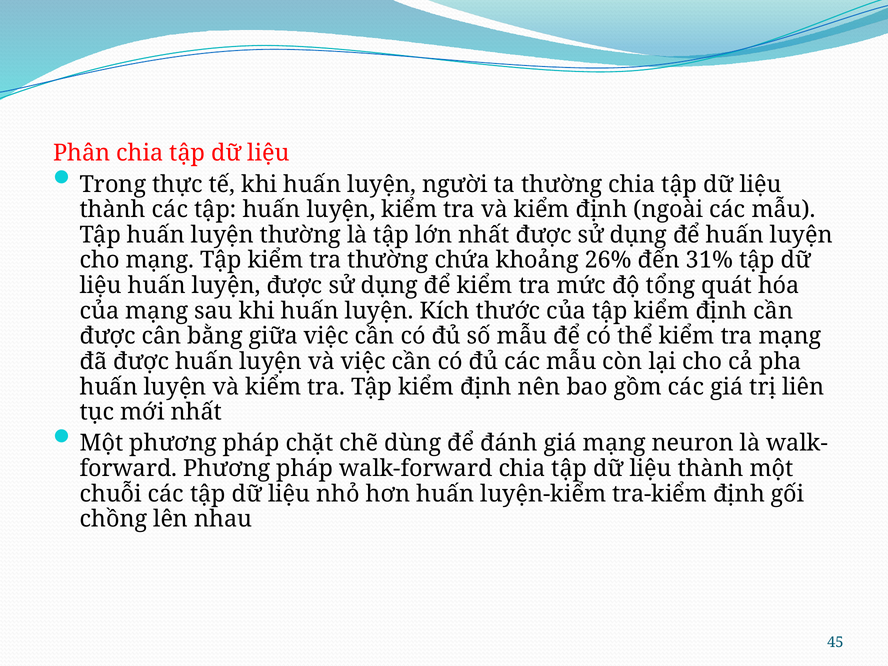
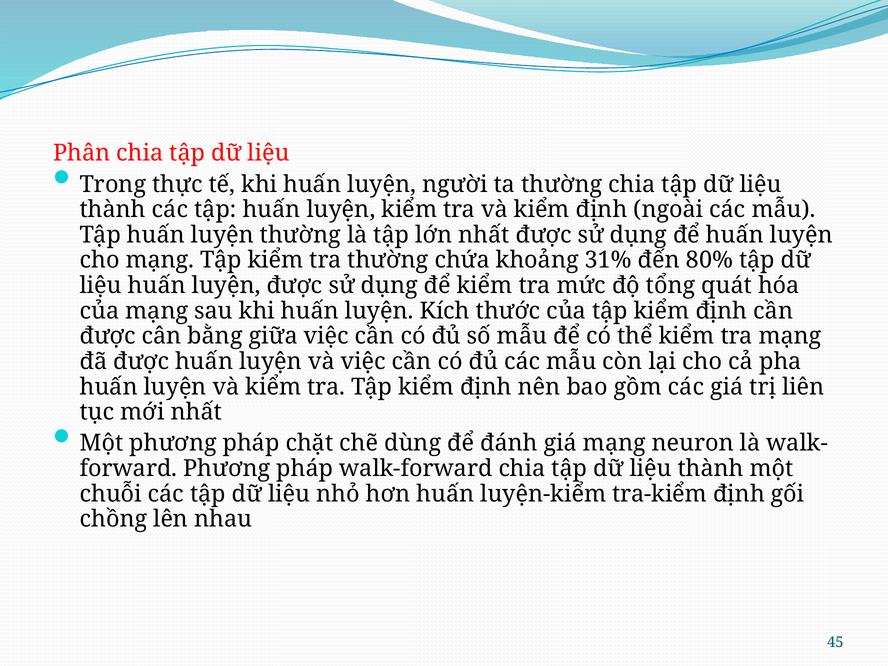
26%: 26% -> 31%
31%: 31% -> 80%
